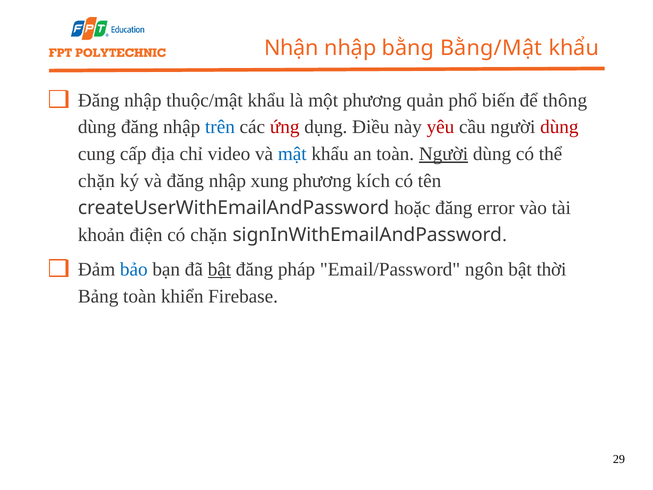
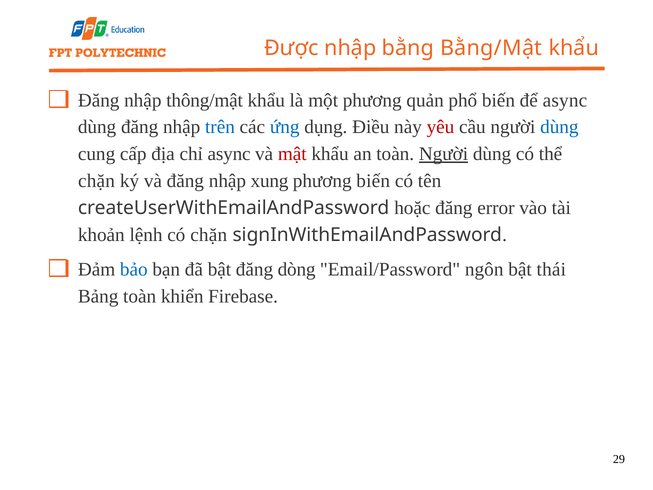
Nhận: Nhận -> Được
thuộc/mật: thuộc/mật -> thông/mật
để thông: thông -> async
ứng colour: red -> blue
dùng at (559, 127) colour: red -> blue
chỉ video: video -> async
mật colour: blue -> red
phương kích: kích -> biến
điện: điện -> lệnh
bật at (219, 270) underline: present -> none
pháp: pháp -> dòng
thời: thời -> thái
